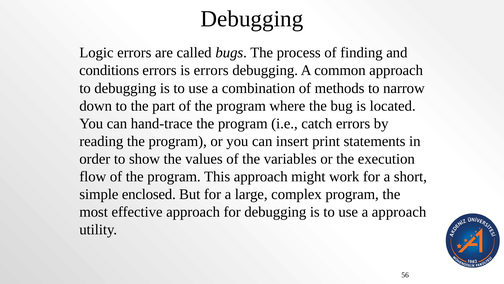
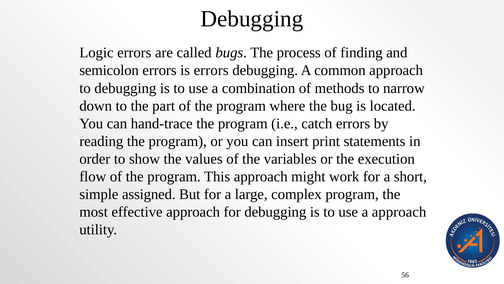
conditions: conditions -> semicolon
enclosed: enclosed -> assigned
